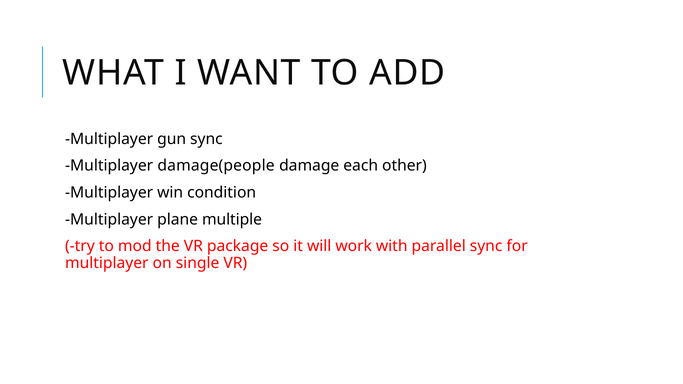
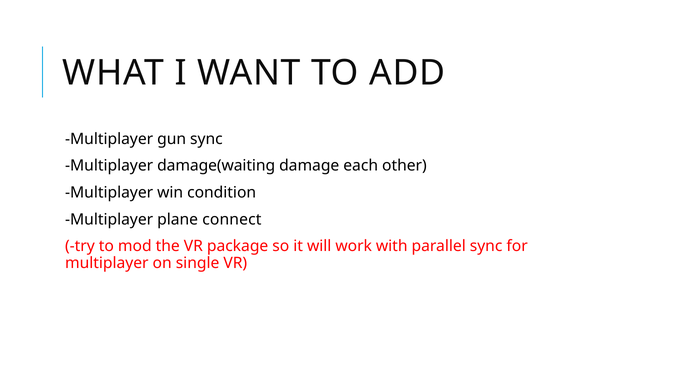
damage(people: damage(people -> damage(waiting
multiple: multiple -> connect
